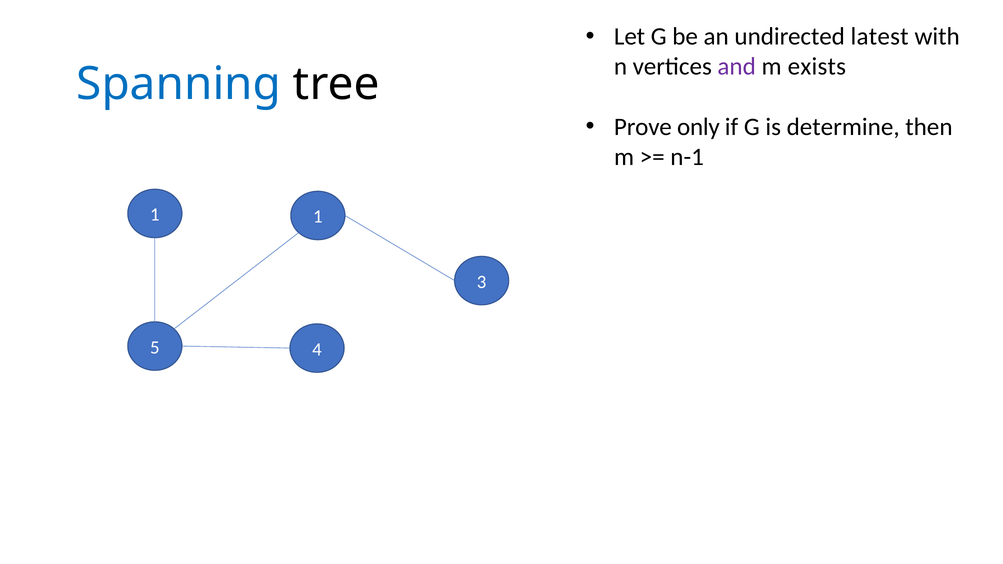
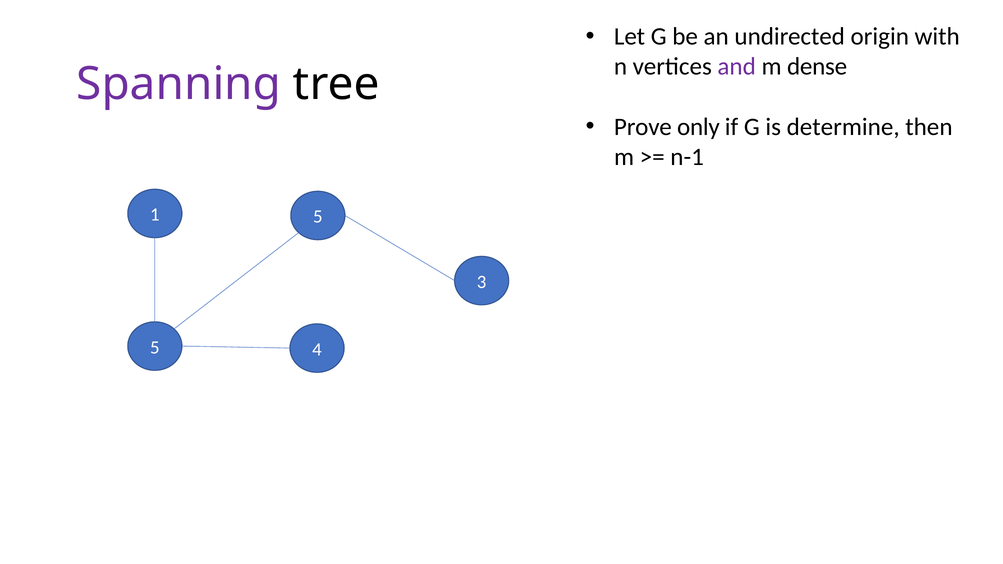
latest: latest -> origin
exists: exists -> dense
Spanning colour: blue -> purple
1 1: 1 -> 5
